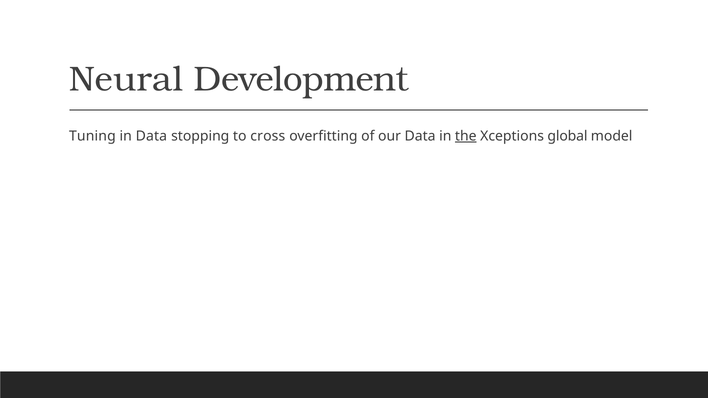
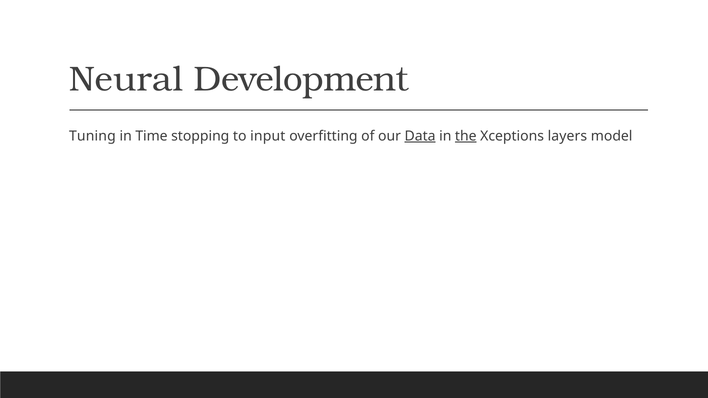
in Data: Data -> Time
cross: cross -> input
Data at (420, 136) underline: none -> present
global: global -> layers
